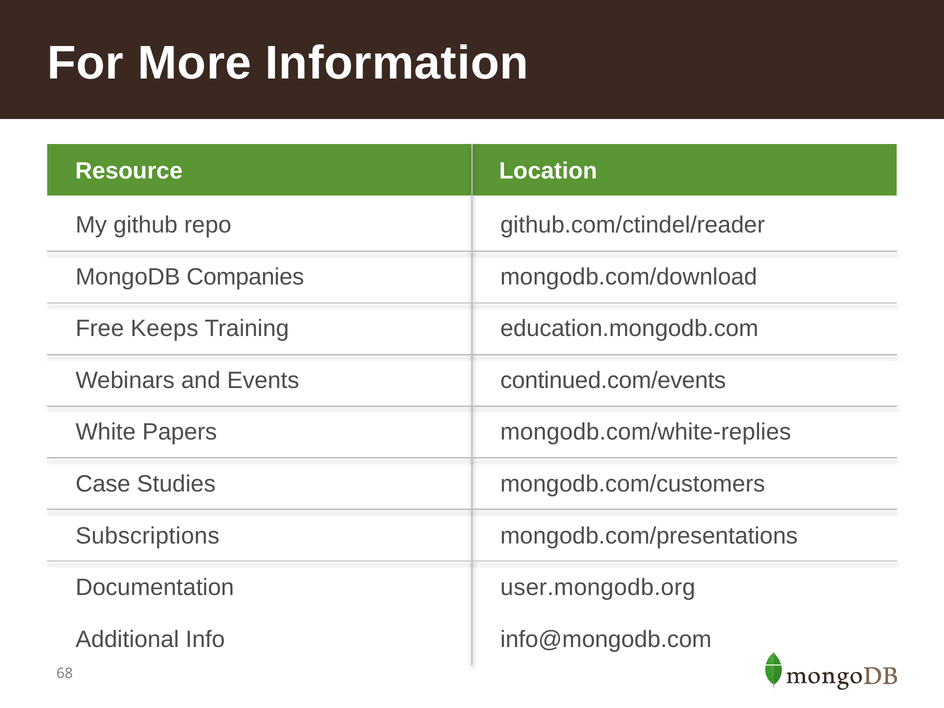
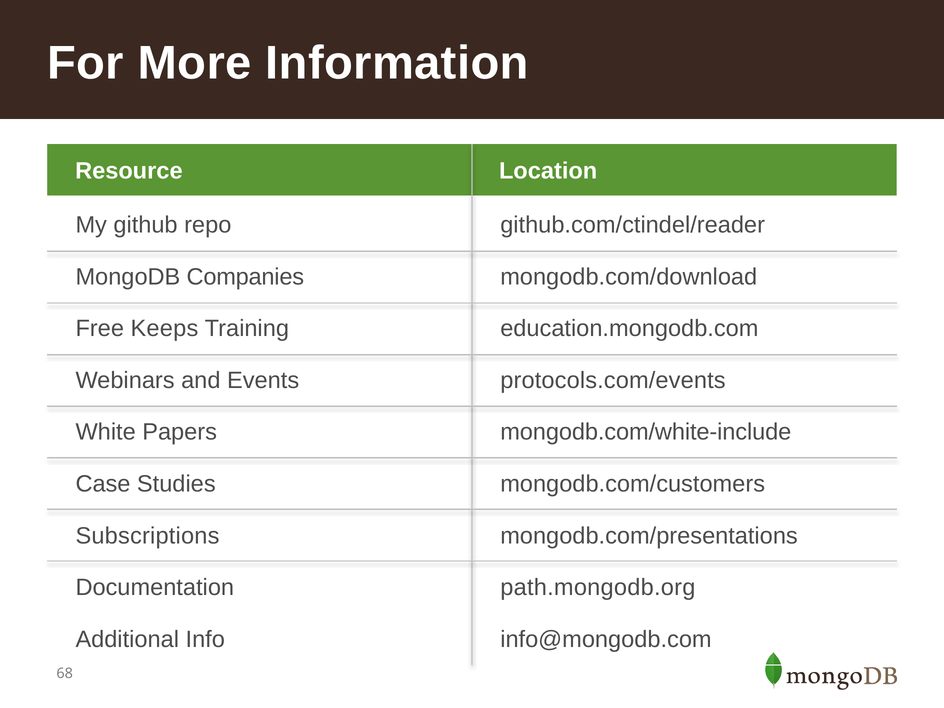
continued.com/events: continued.com/events -> protocols.com/events
mongodb.com/white-replies: mongodb.com/white-replies -> mongodb.com/white-include
user.mongodb.org: user.mongodb.org -> path.mongodb.org
